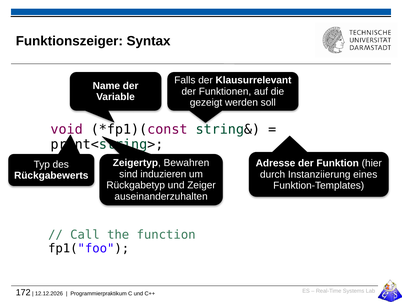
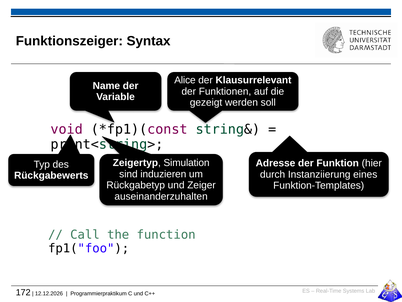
Falls: Falls -> Alice
Bewahren: Bewahren -> Simulation
